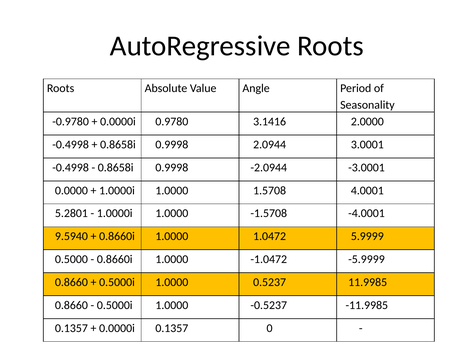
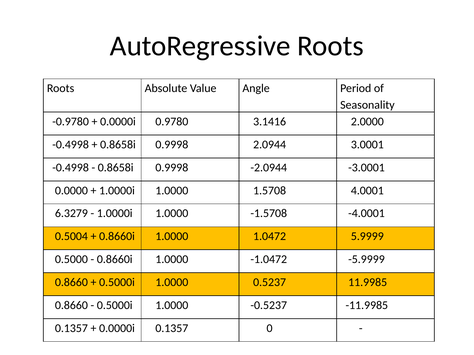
5.2801: 5.2801 -> 6.3279
9.5940: 9.5940 -> 0.5004
